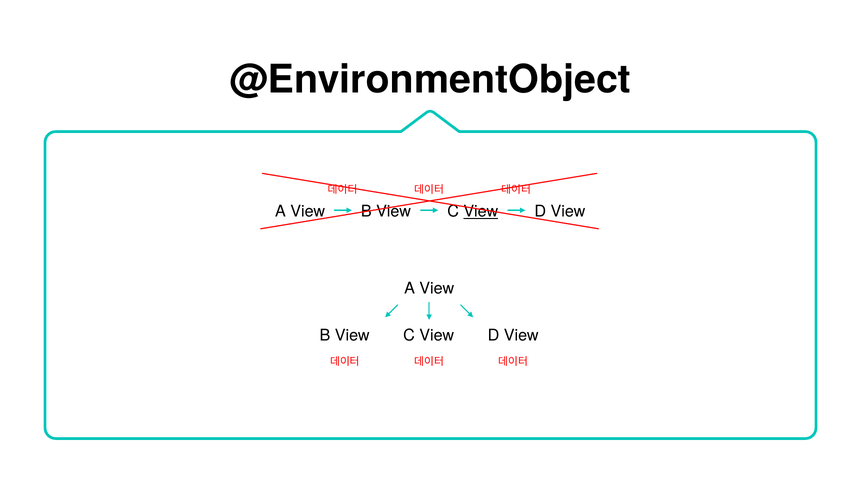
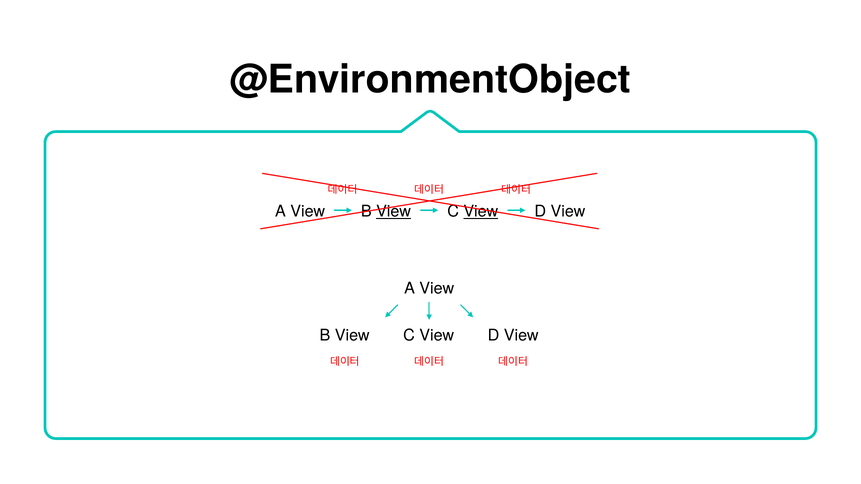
View at (394, 212) underline: none -> present
